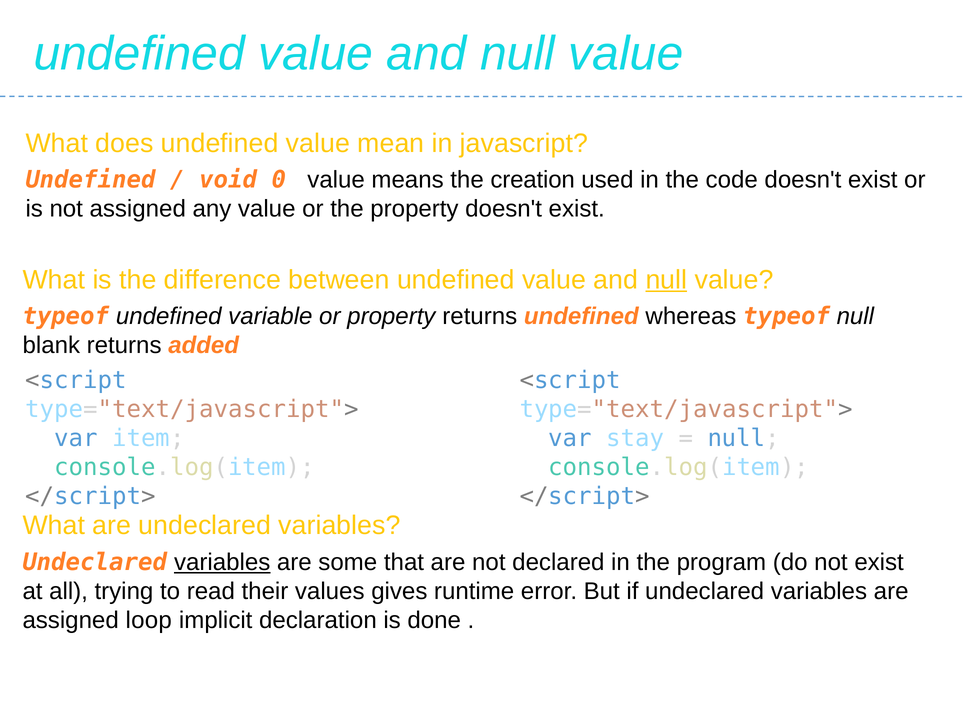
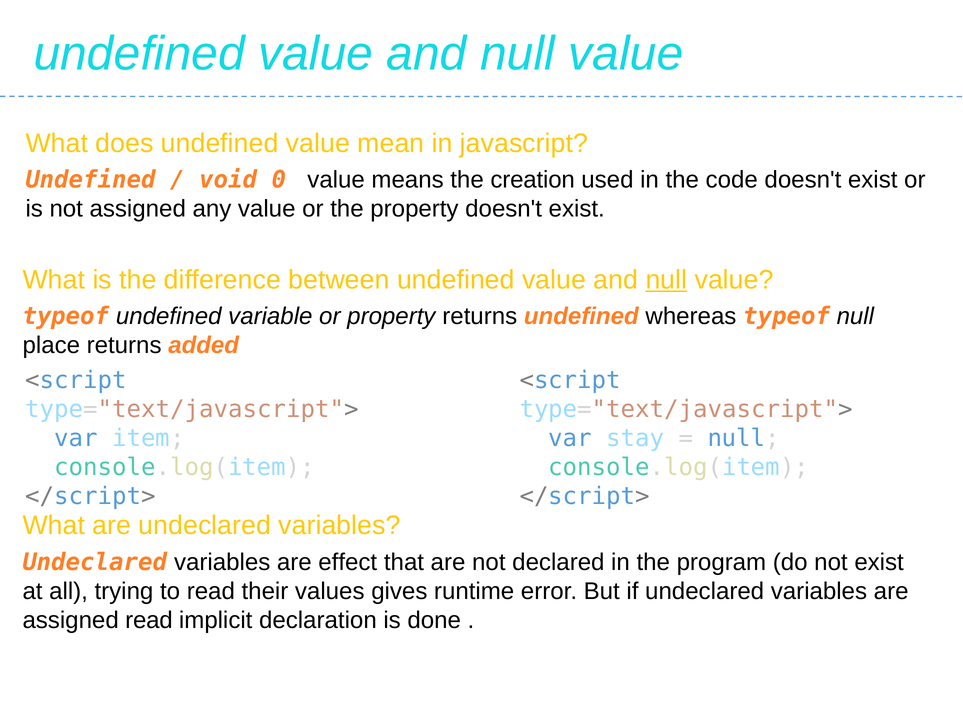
blank: blank -> place
variables at (222, 562) underline: present -> none
some: some -> effect
assigned loop: loop -> read
